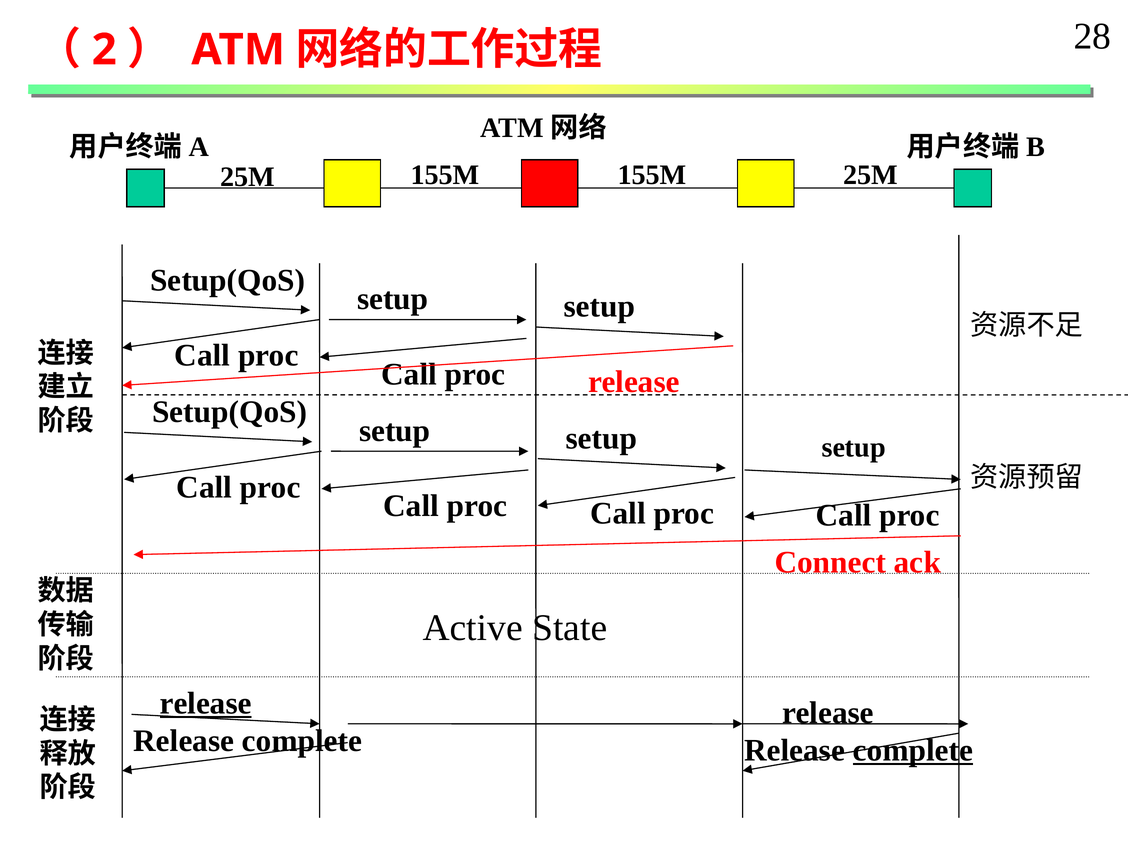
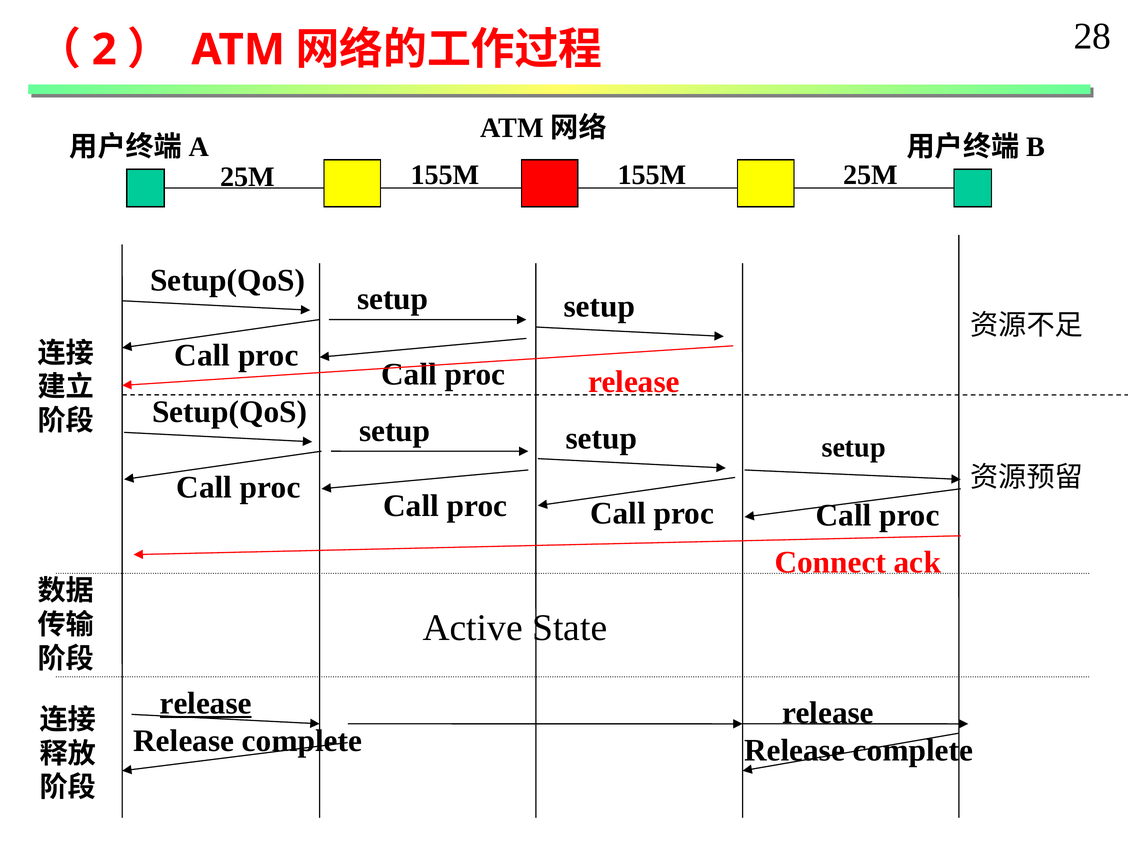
complete at (913, 750) underline: present -> none
